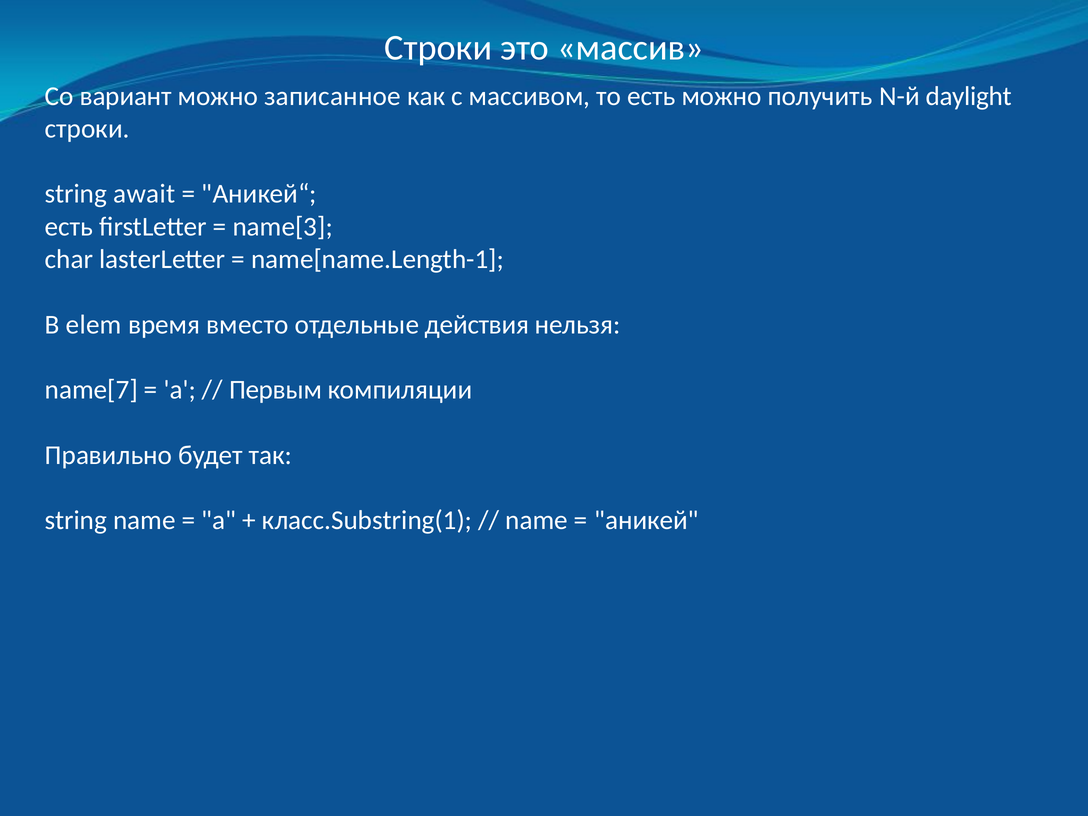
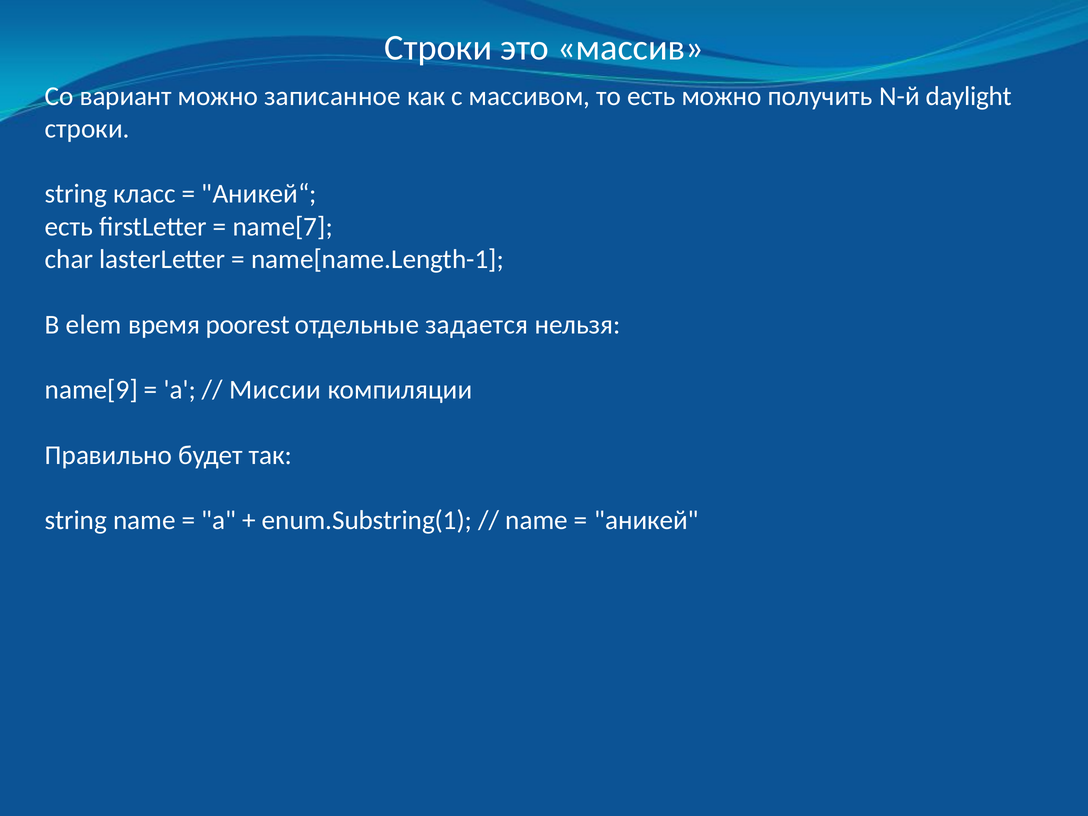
await: await -> класс
name[3: name[3 -> name[7
вместо: вместо -> poorest
действия: действия -> задается
name[7: name[7 -> name[9
Первым: Первым -> Миссии
класс.Substring(1: класс.Substring(1 -> enum.Substring(1
